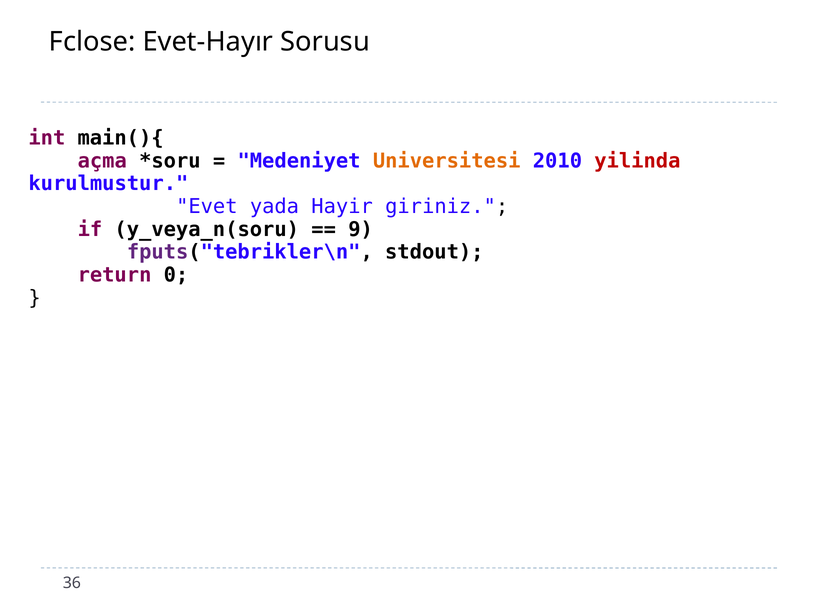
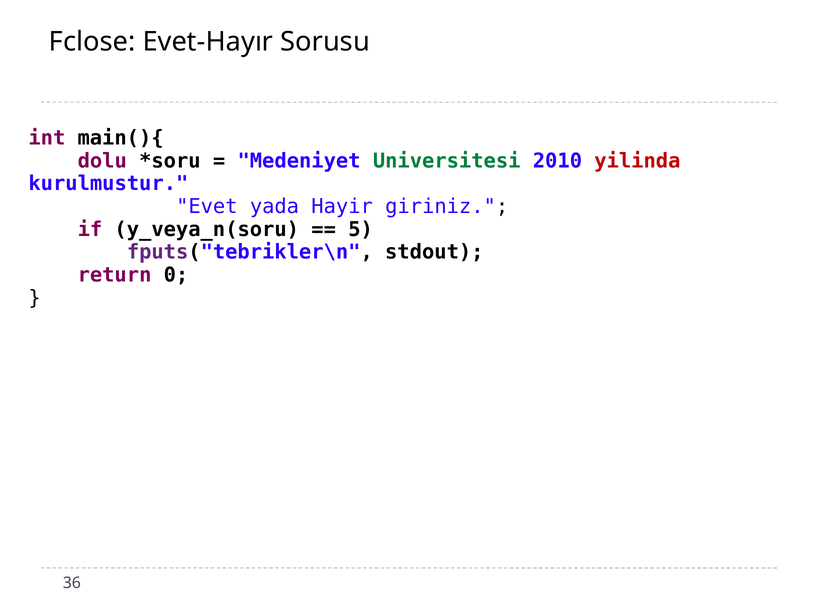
açma: açma -> dolu
Universitesi colour: orange -> green
9: 9 -> 5
